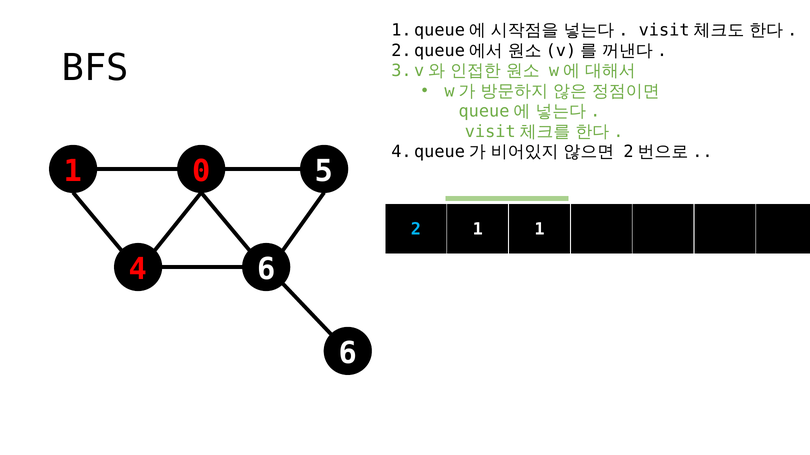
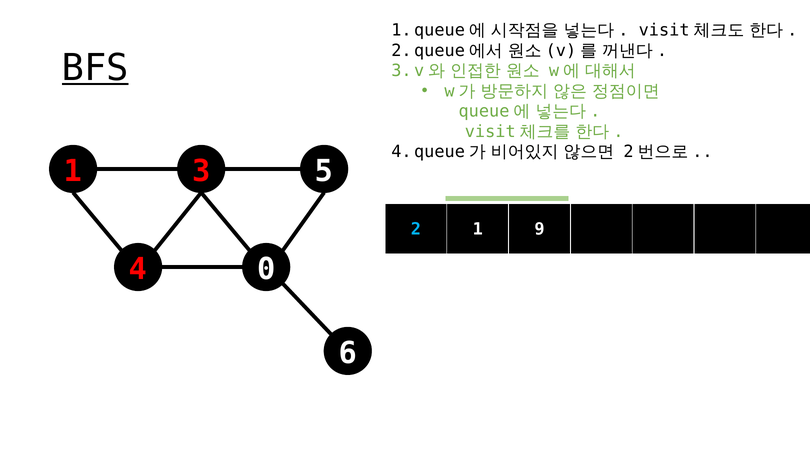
BFS underline: none -> present
0: 0 -> 3
1 1: 1 -> 9
4 6: 6 -> 0
